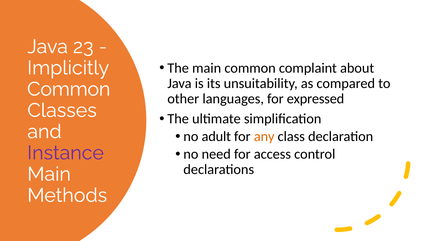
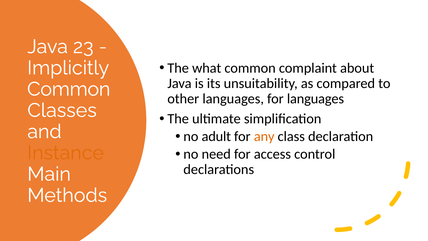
The main: main -> what
for expressed: expressed -> languages
Instance colour: purple -> orange
